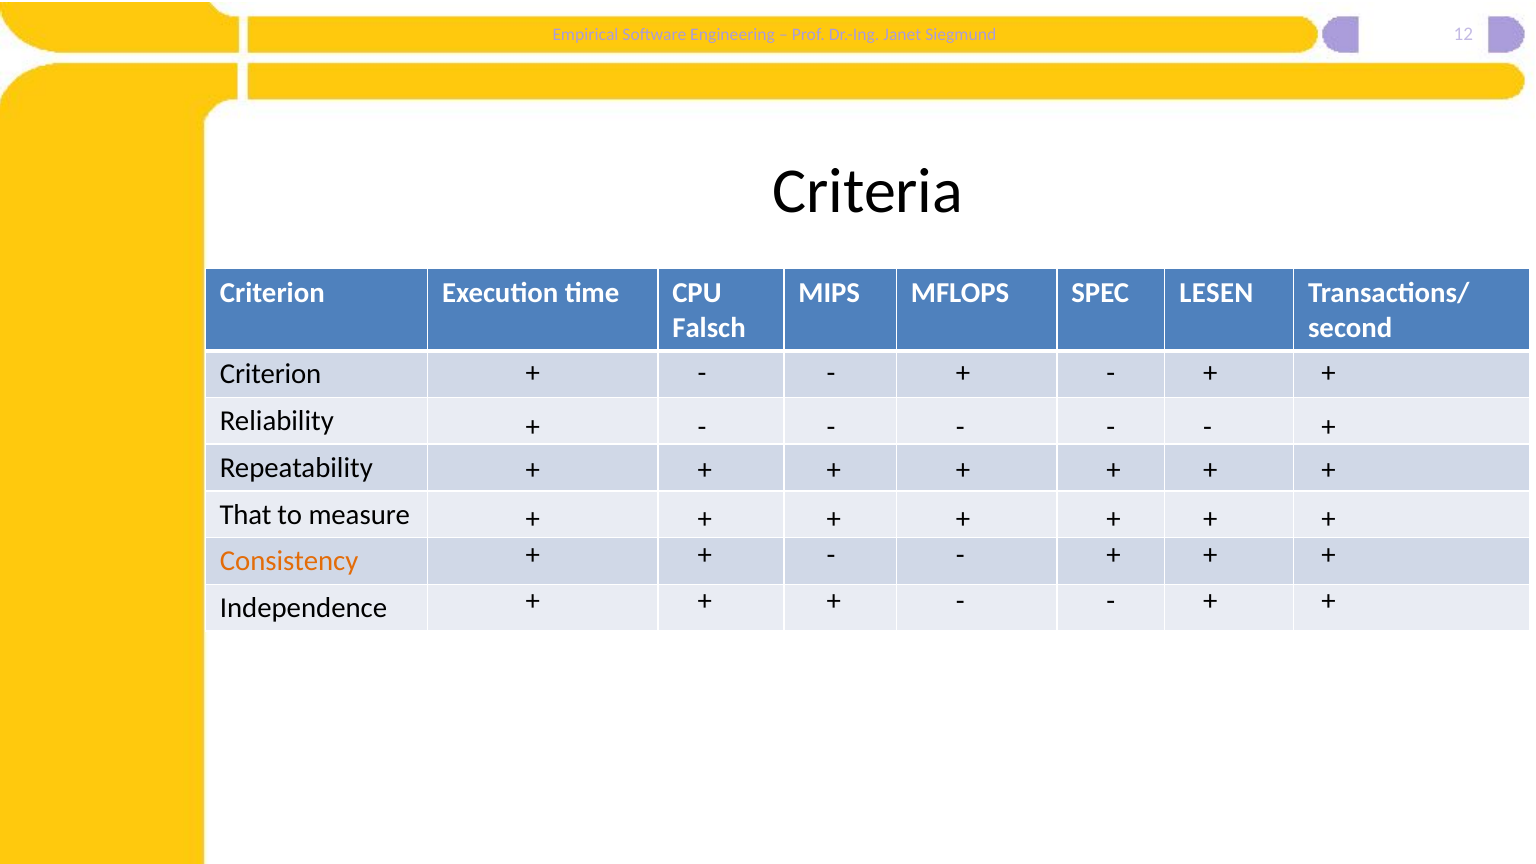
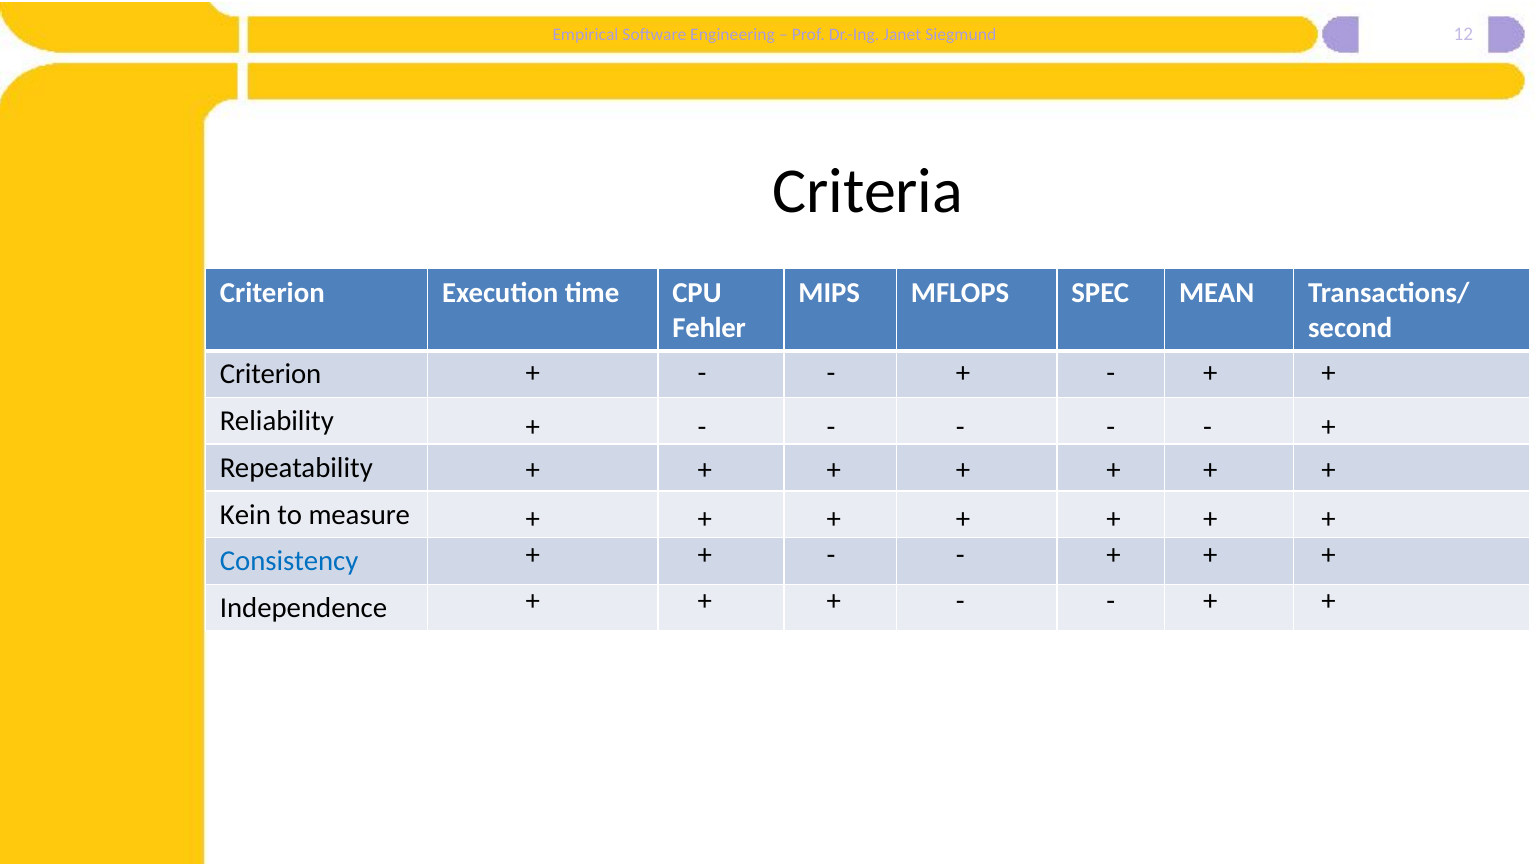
LESEN: LESEN -> MEAN
Falsch: Falsch -> Fehler
That: That -> Kein
Consistency colour: orange -> blue
